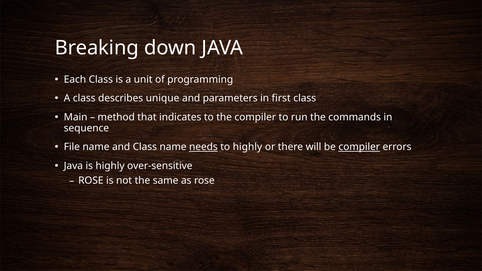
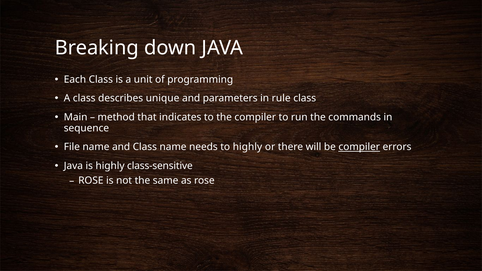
first: first -> rule
needs underline: present -> none
over-sensitive: over-sensitive -> class-sensitive
